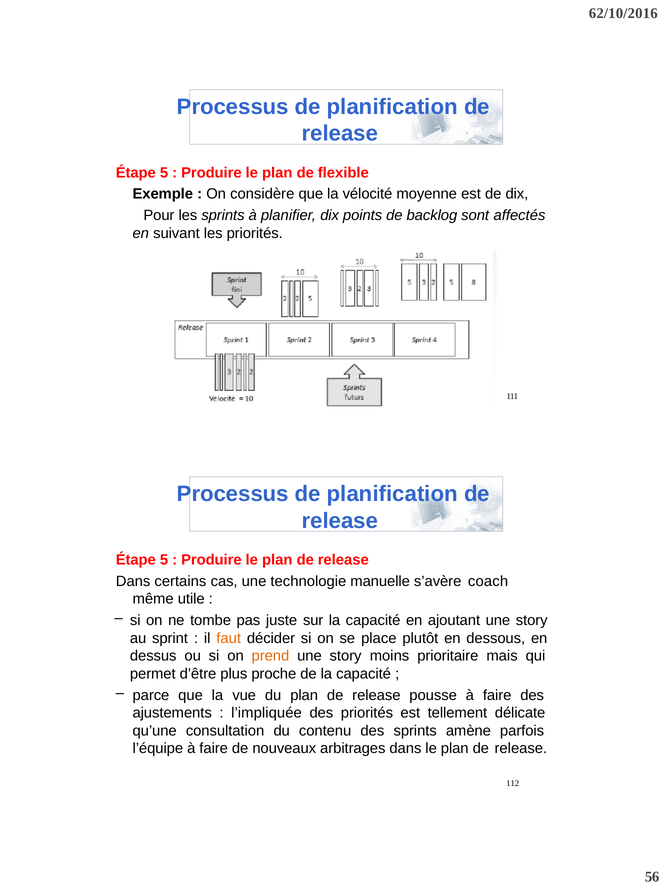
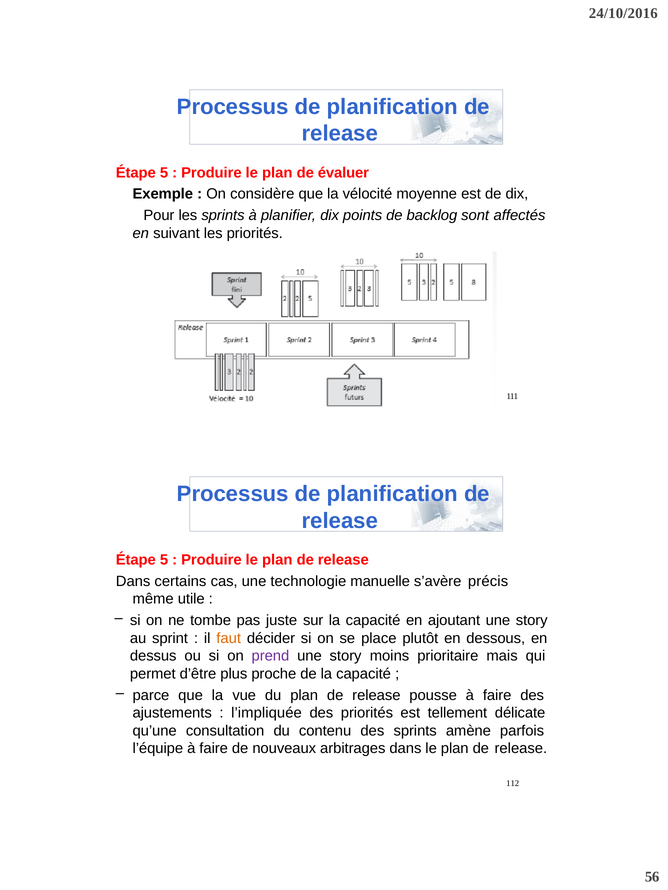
62/10/2016: 62/10/2016 -> 24/10/2016
flexible: flexible -> évaluer
coach: coach -> précis
prend colour: orange -> purple
